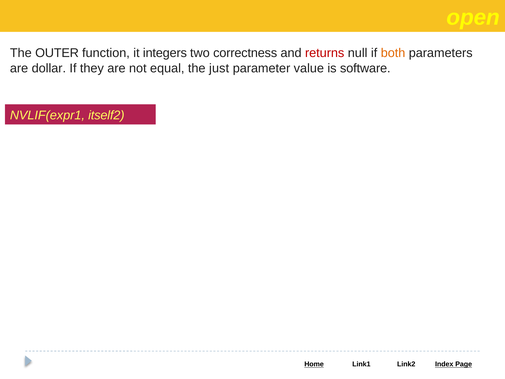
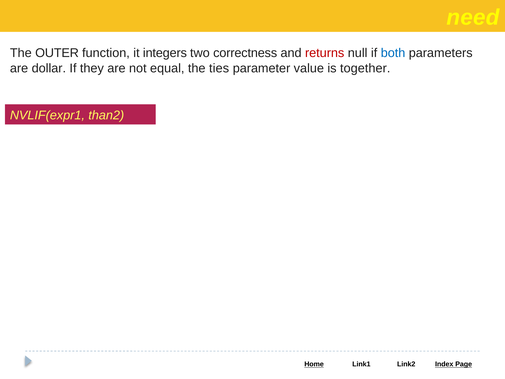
open: open -> need
both colour: orange -> blue
just: just -> ties
software: software -> together
itself2: itself2 -> than2
